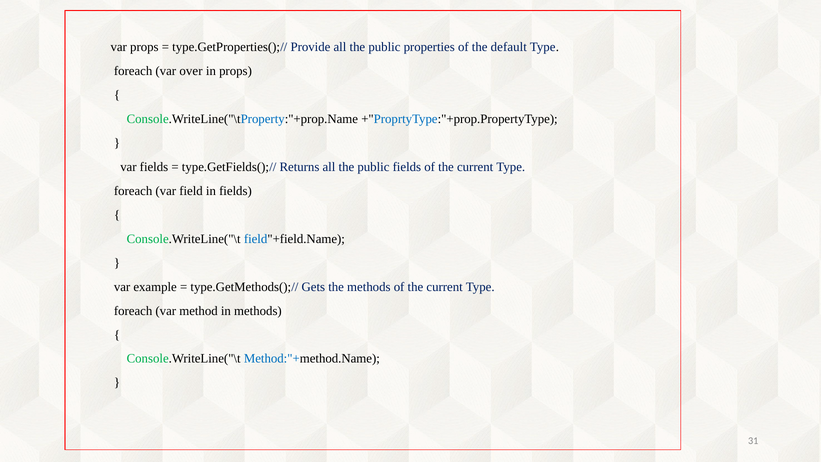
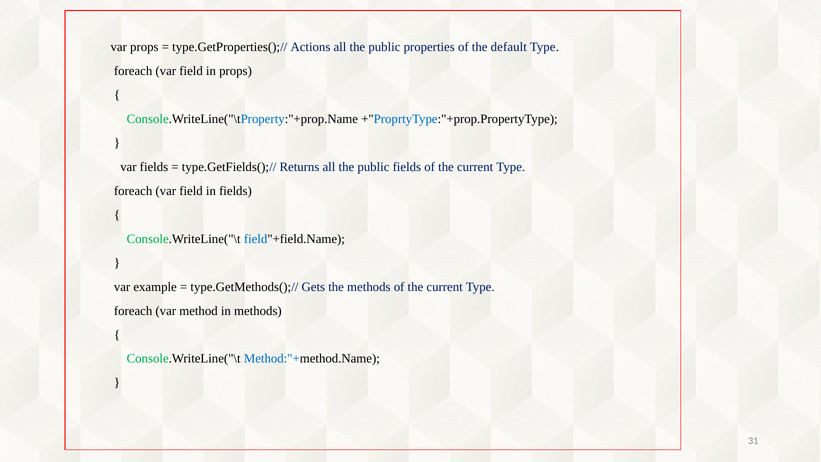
Provide: Provide -> Actions
over at (191, 71): over -> field
